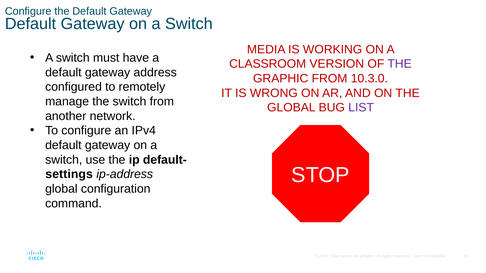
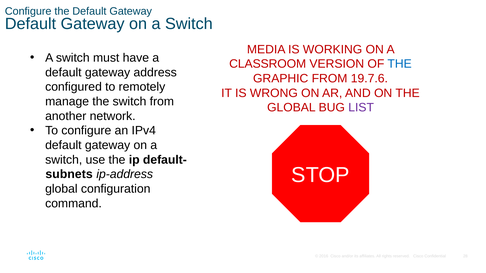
THE at (400, 64) colour: purple -> blue
10.3.0: 10.3.0 -> 19.7.6
settings: settings -> subnets
